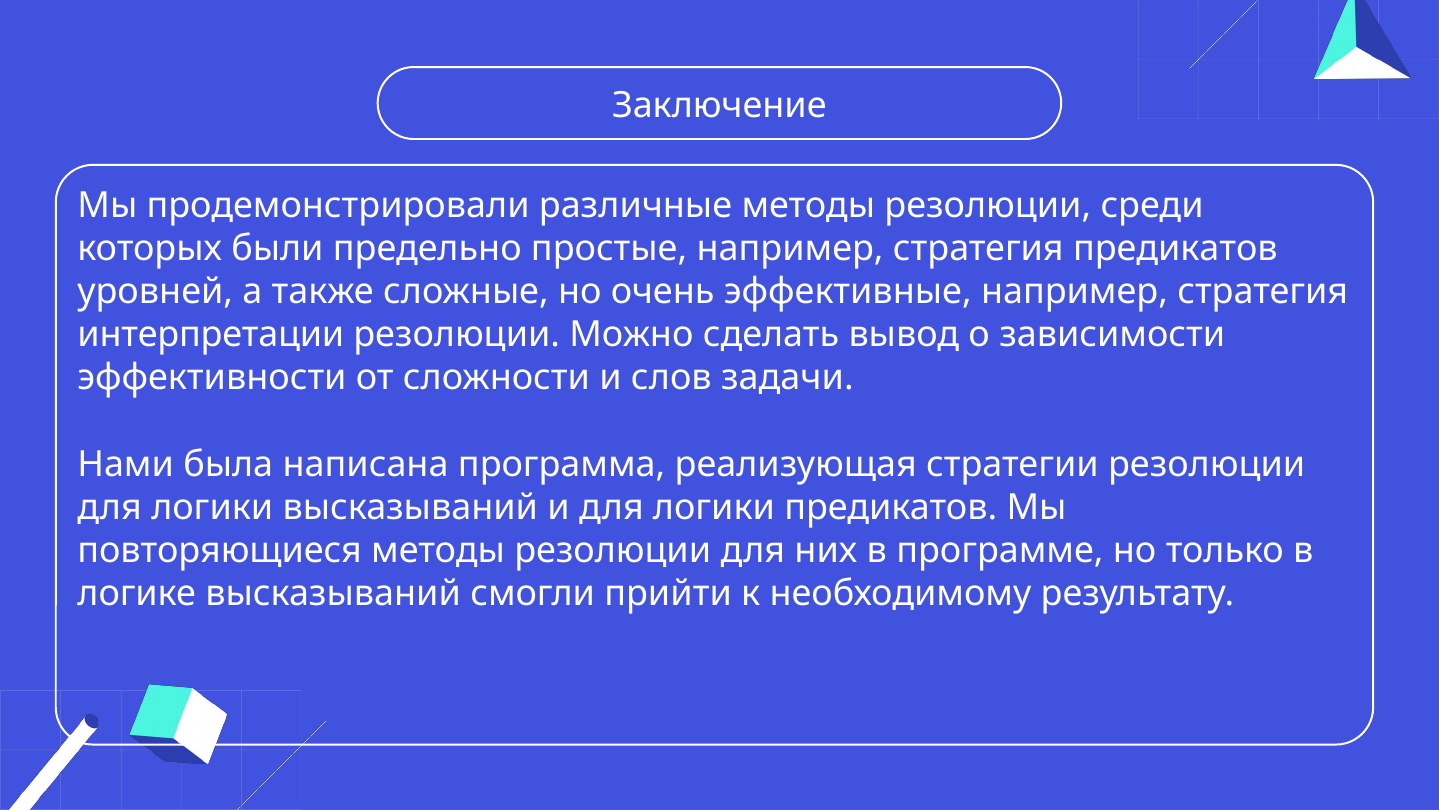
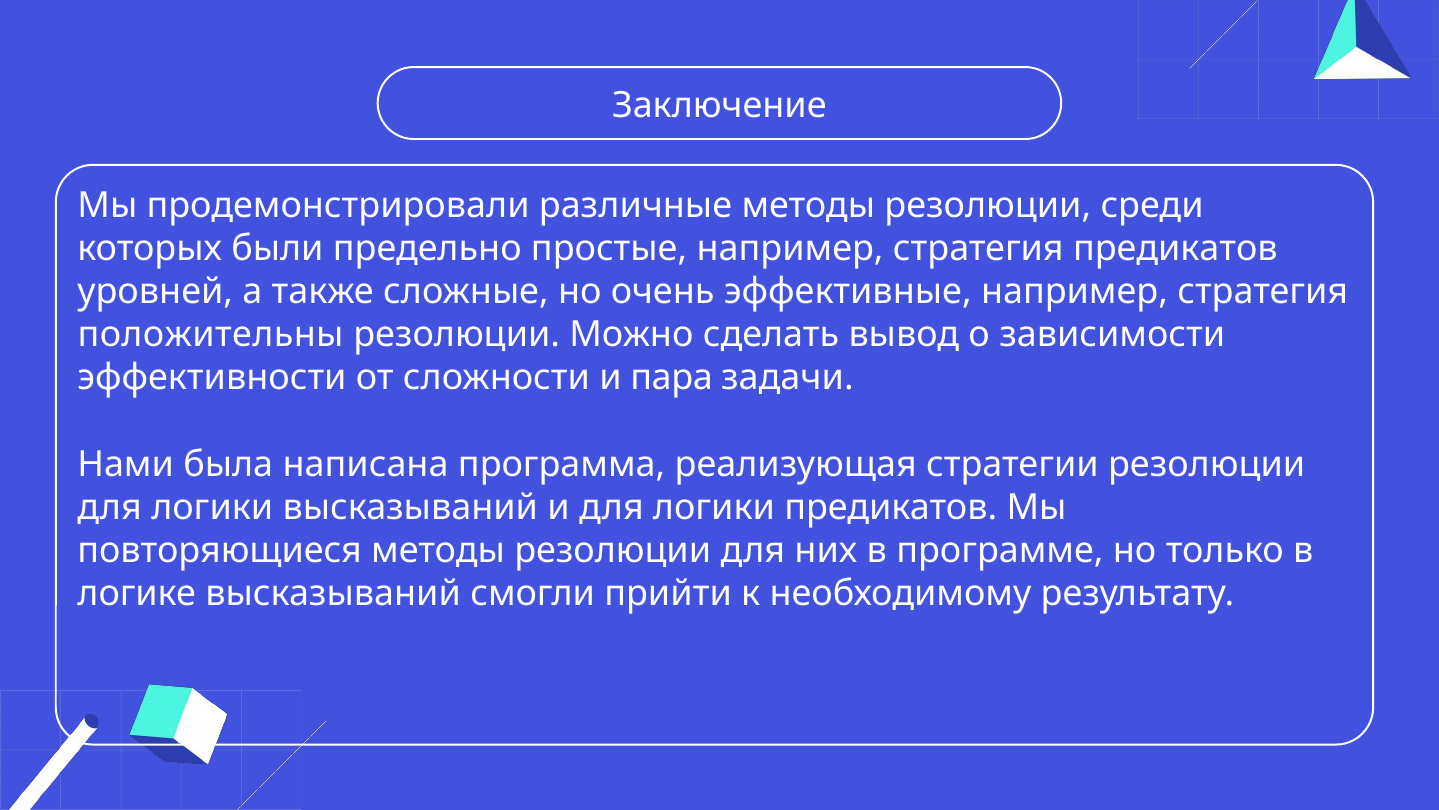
интерпретации: интерпретации -> положительны
слов: слов -> пара
